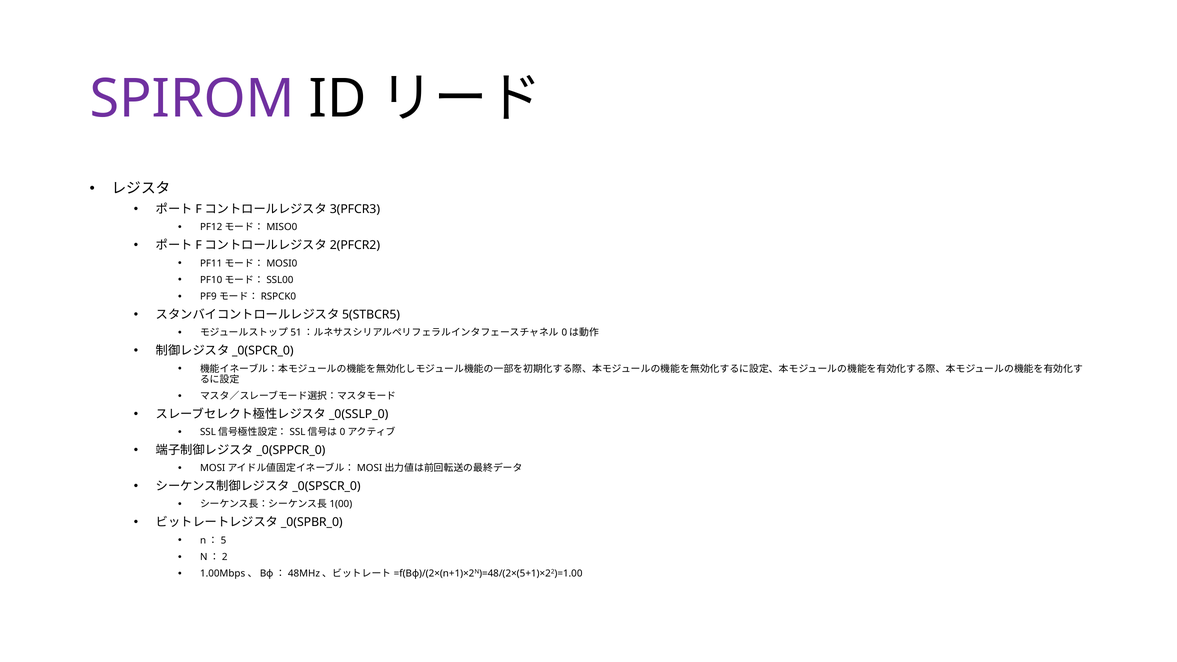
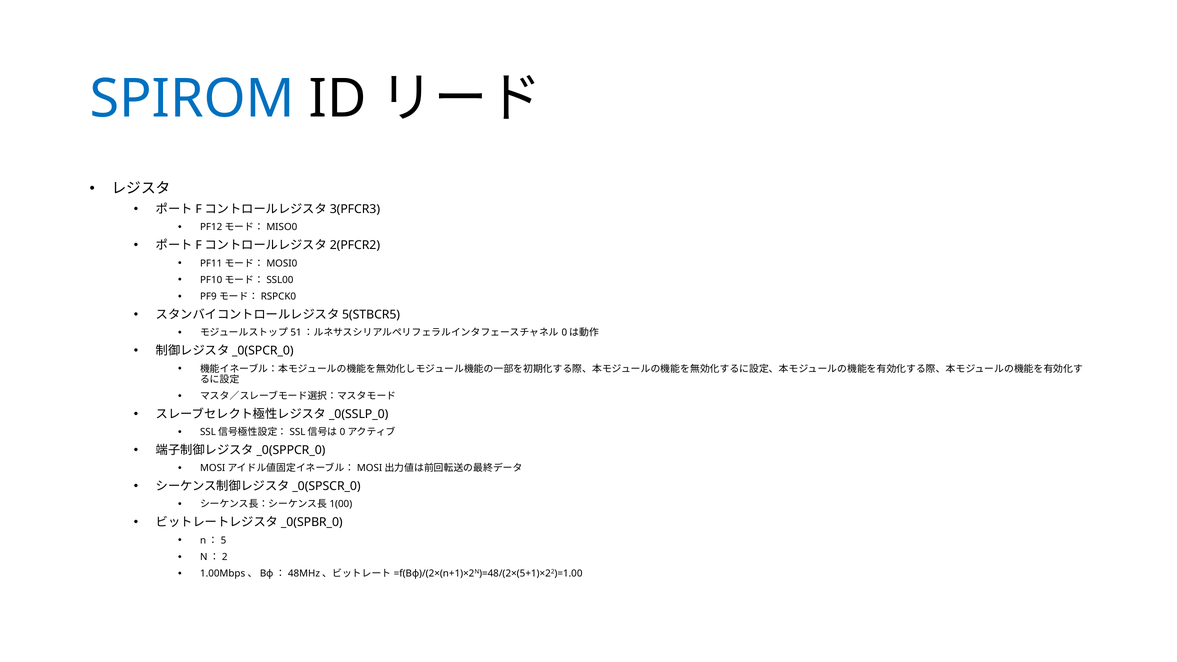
SPIROM colour: purple -> blue
